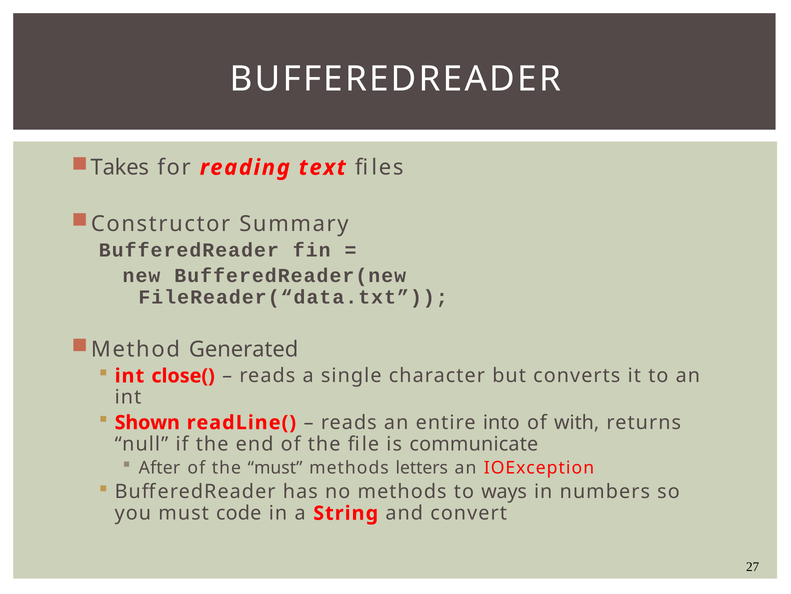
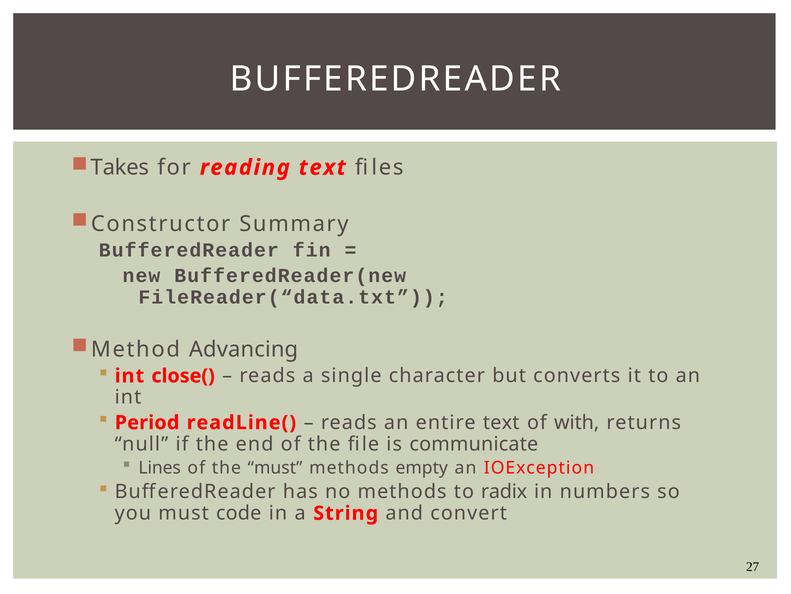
Generated: Generated -> Advancing
Shown: Shown -> Period
entire into: into -> text
After: After -> Lines
letters: letters -> empty
ways: ways -> radix
